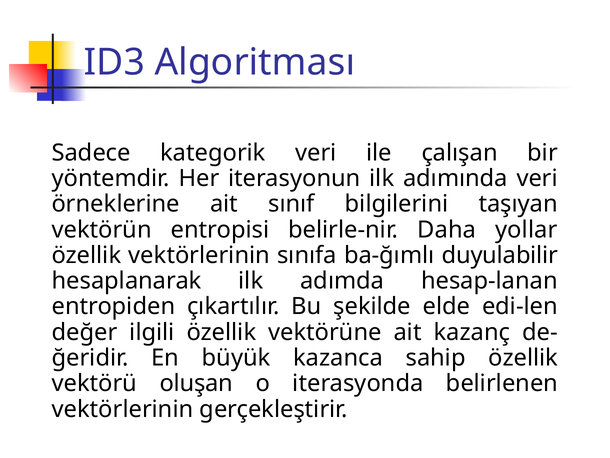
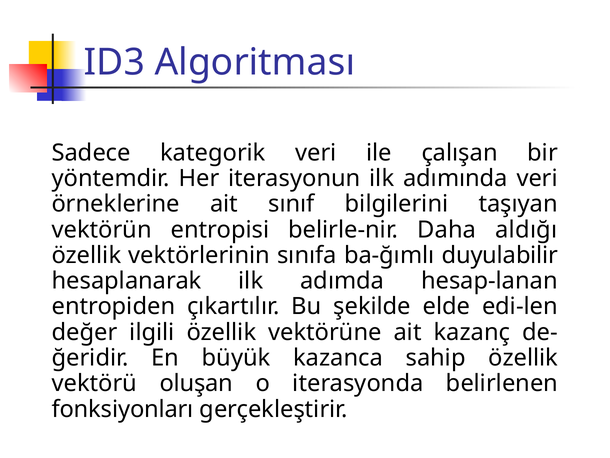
yollar: yollar -> aldığı
vektörlerinin at (123, 409): vektörlerinin -> fonksiyonları
